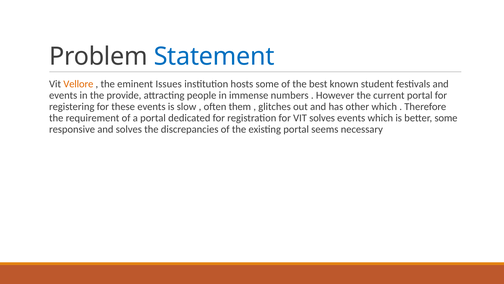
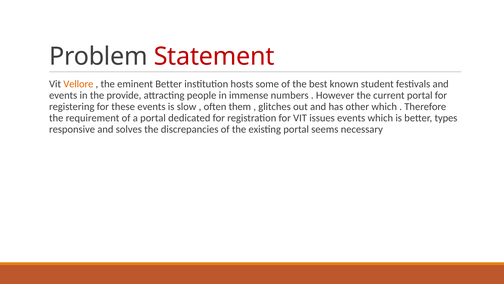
Statement colour: blue -> red
eminent Issues: Issues -> Better
VIT solves: solves -> issues
better some: some -> types
